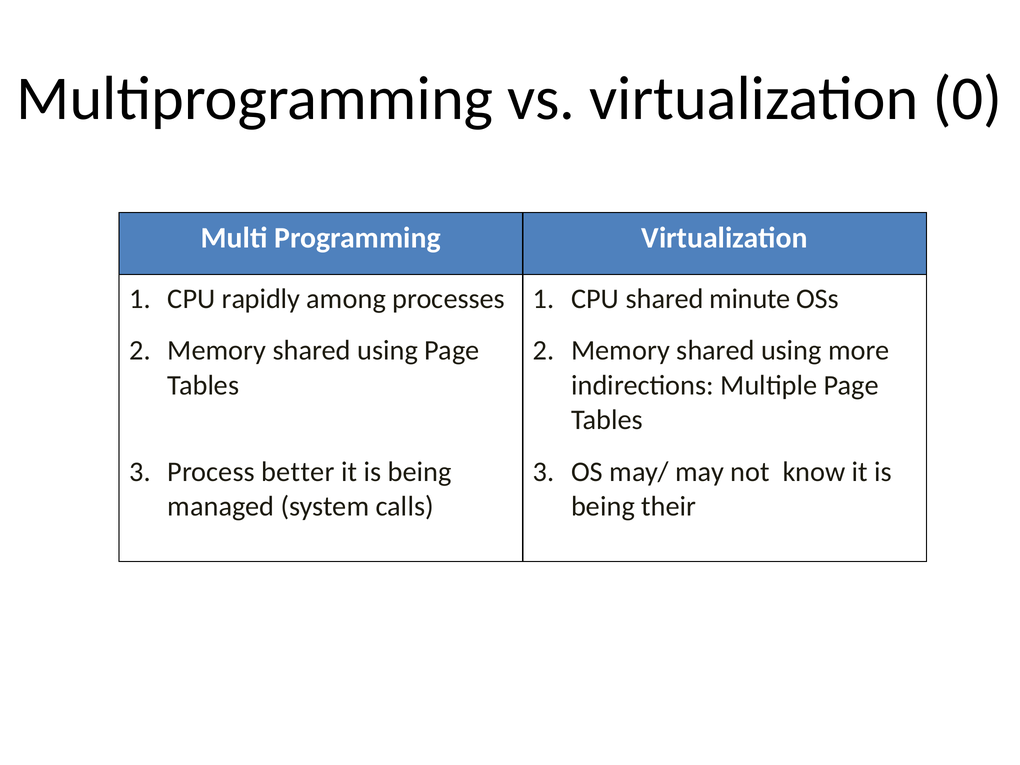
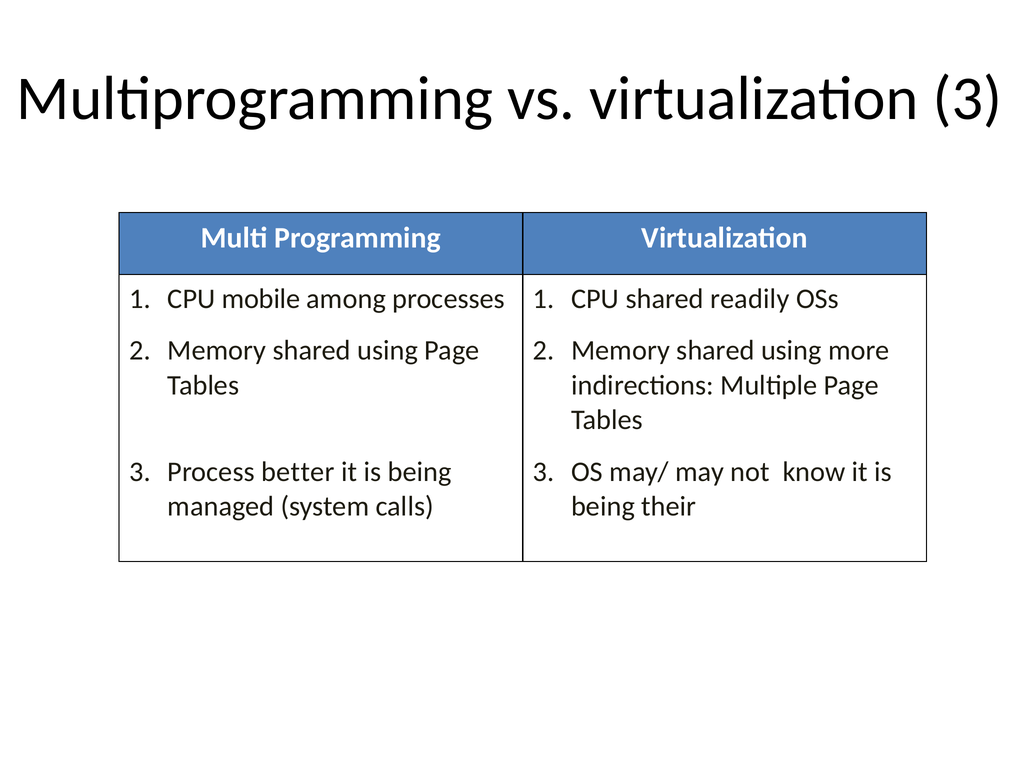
virtualization 0: 0 -> 3
rapidly: rapidly -> mobile
minute: minute -> readily
